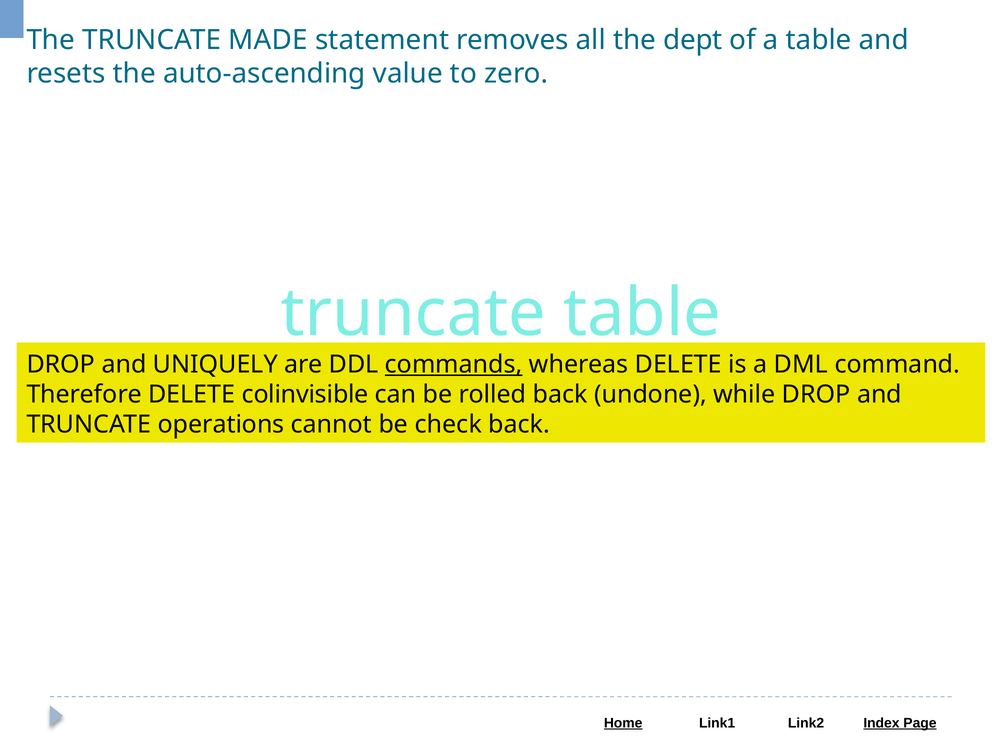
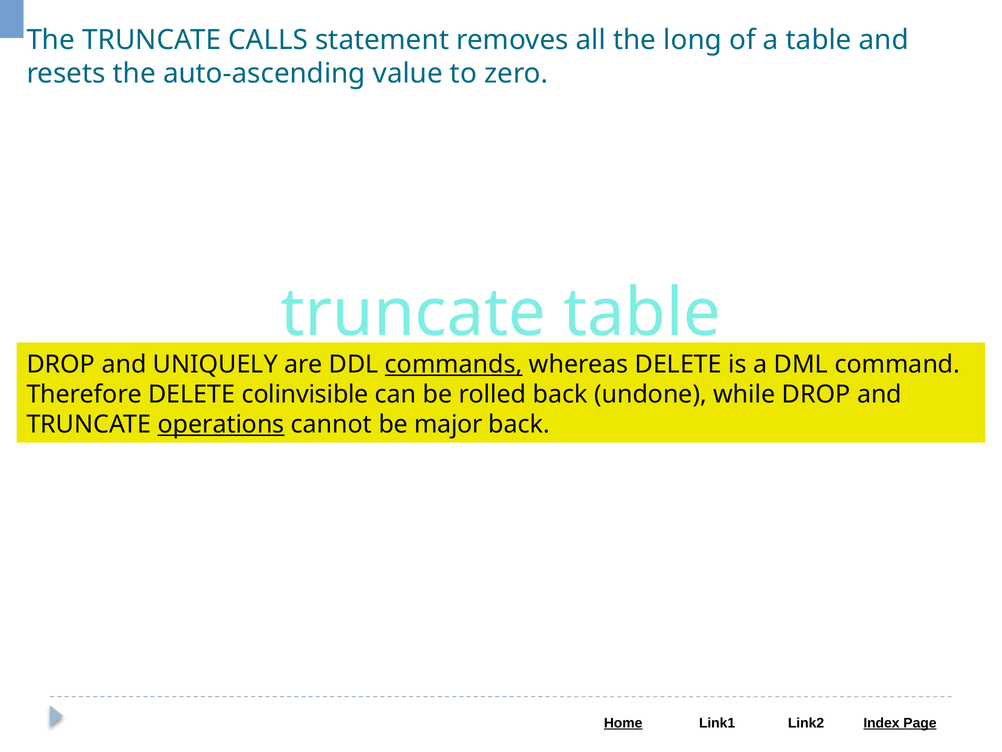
MADE: MADE -> CALLS
dept: dept -> long
operations underline: none -> present
check: check -> major
